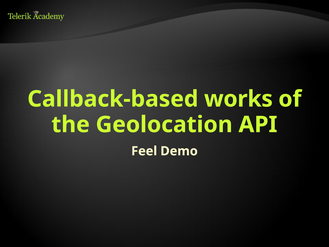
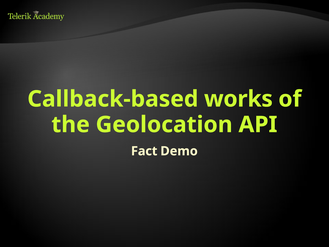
Feel: Feel -> Fact
